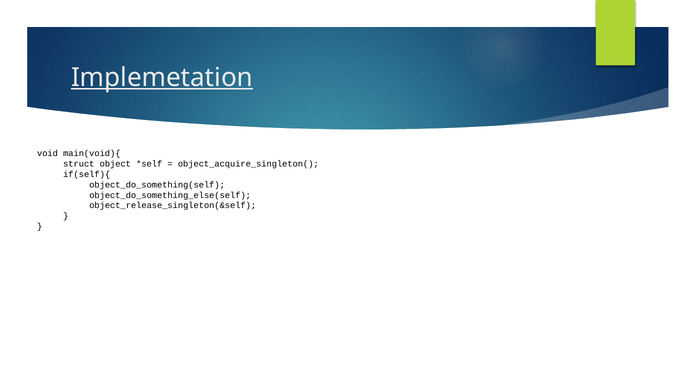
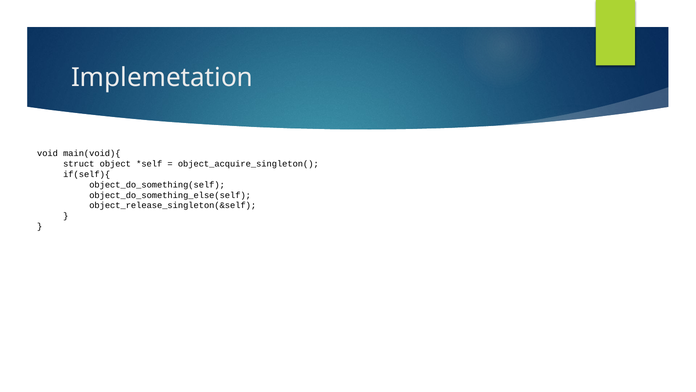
Implemetation underline: present -> none
